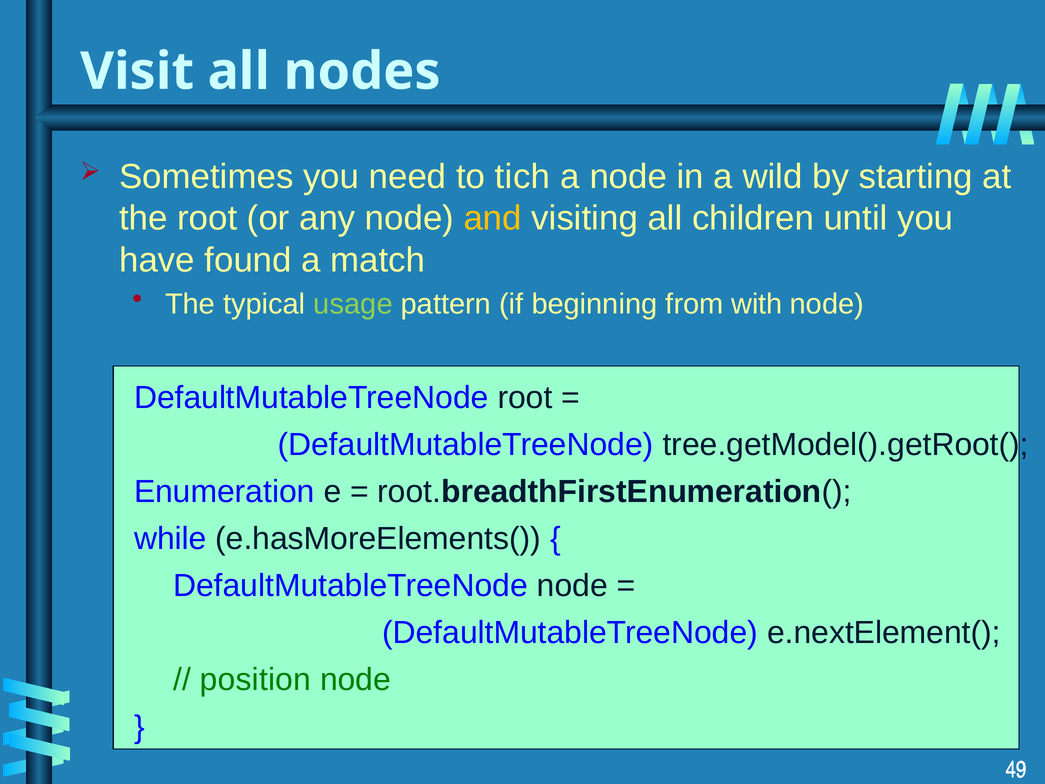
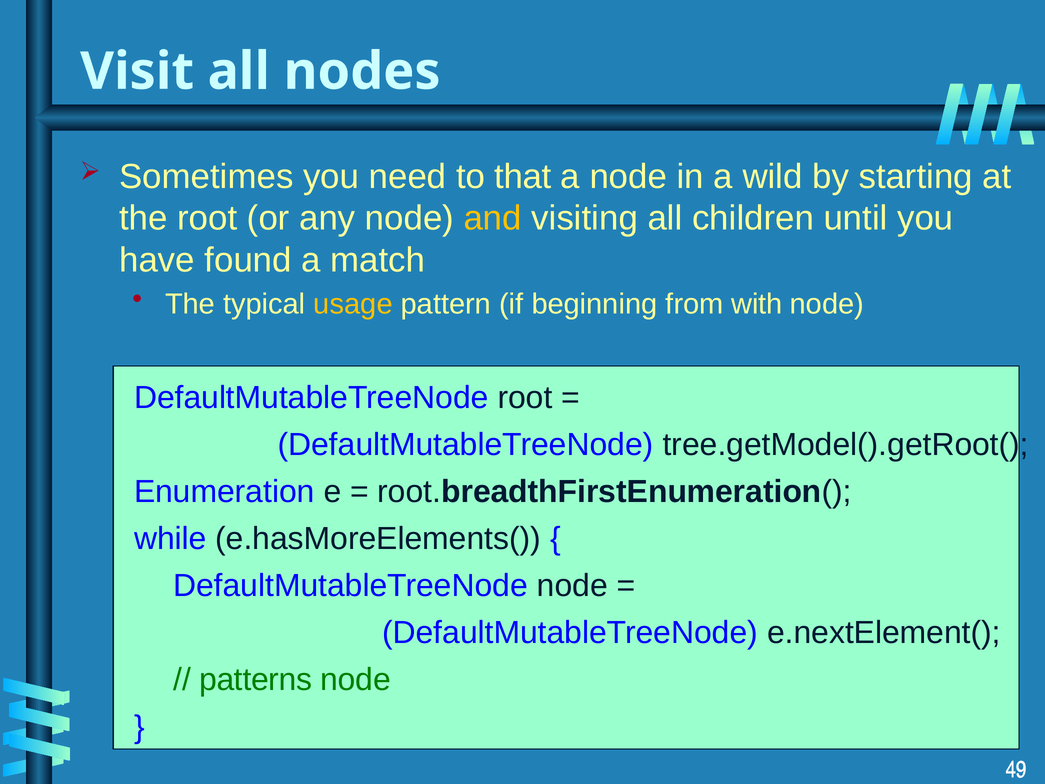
tich: tich -> that
usage colour: light green -> yellow
position: position -> patterns
